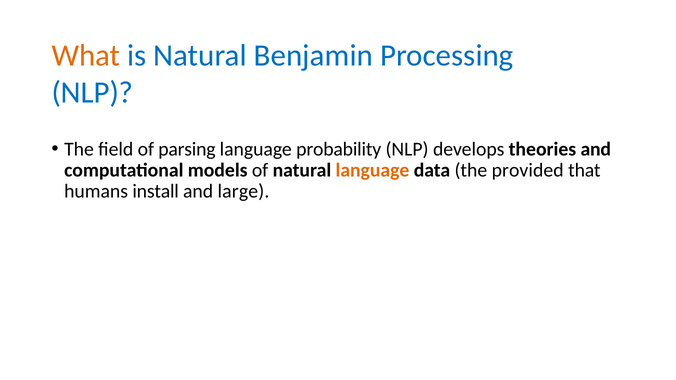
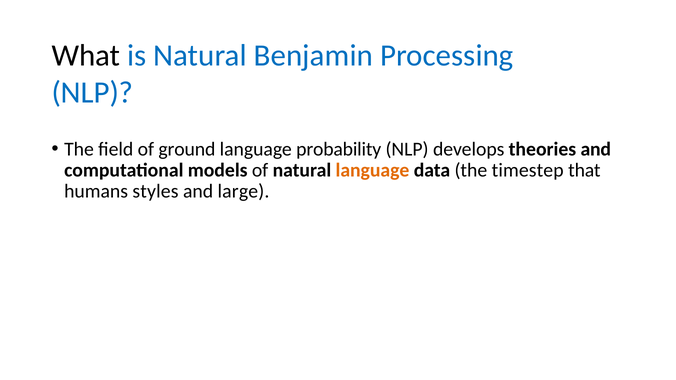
What colour: orange -> black
parsing: parsing -> ground
provided: provided -> timestep
install: install -> styles
